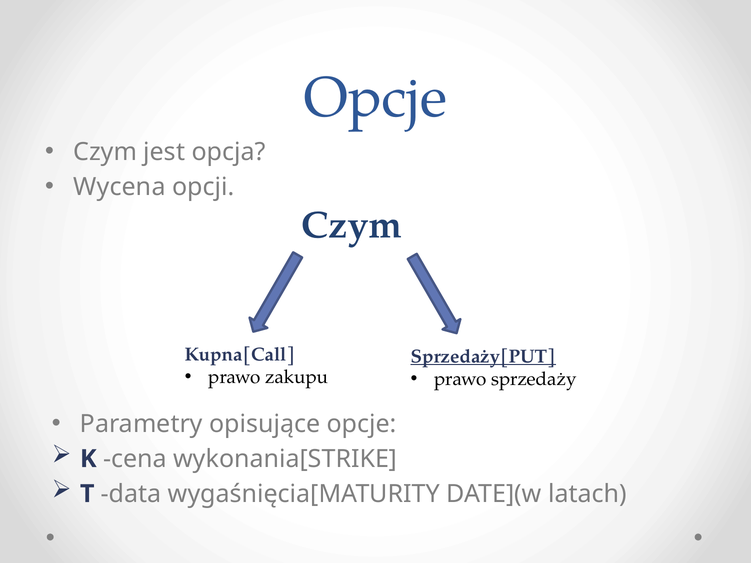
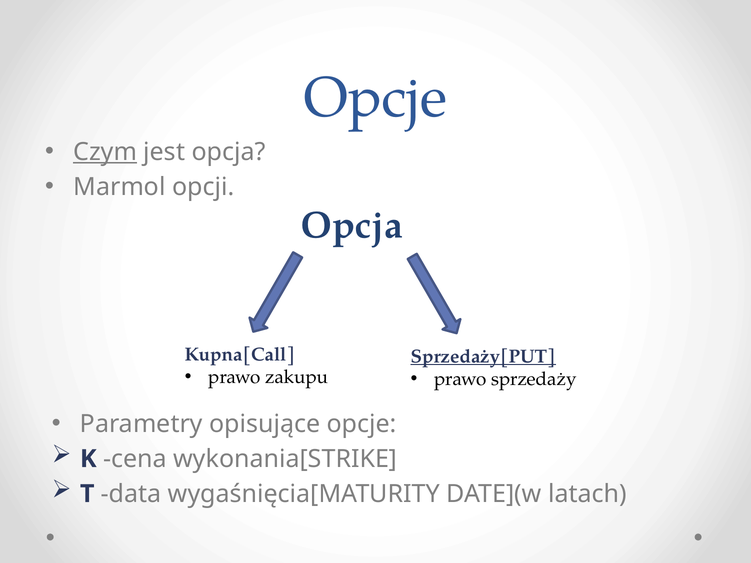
Czym at (105, 152) underline: none -> present
Wycena: Wycena -> Marmol
Czym at (352, 226): Czym -> Opcja
